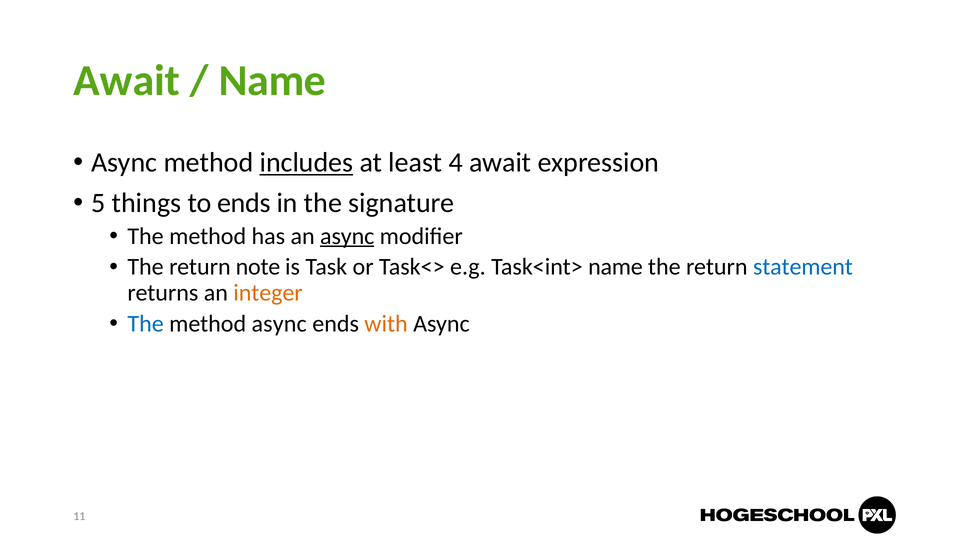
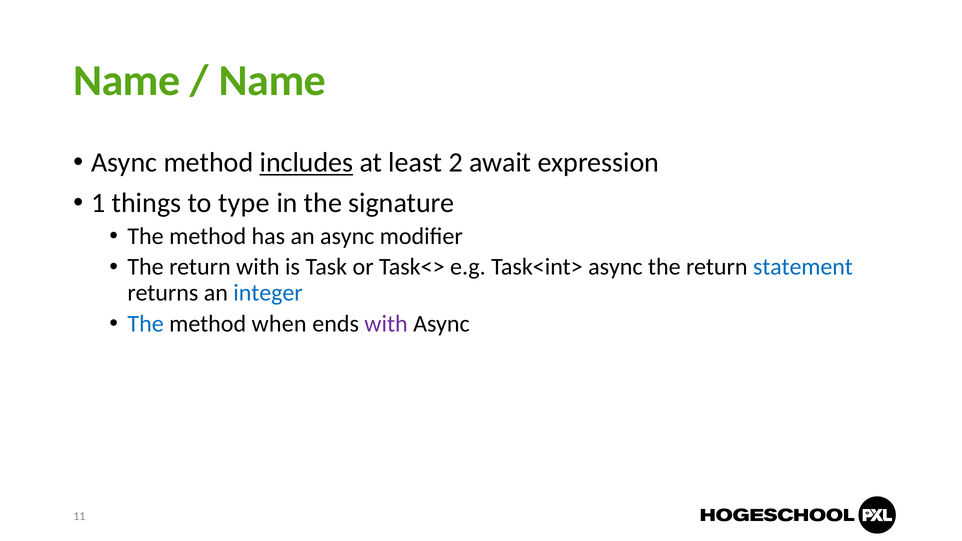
Await at (127, 81): Await -> Name
4: 4 -> 2
5: 5 -> 1
to ends: ends -> type
async at (347, 236) underline: present -> none
return note: note -> with
Task<int> name: name -> async
integer colour: orange -> blue
method async: async -> when
with at (386, 324) colour: orange -> purple
